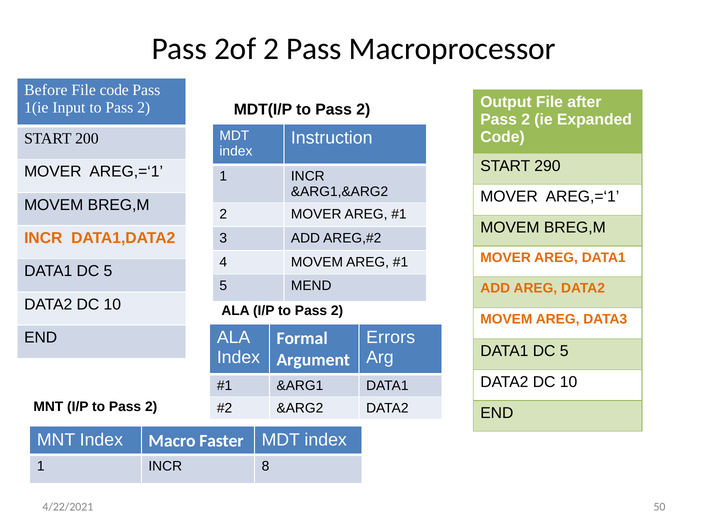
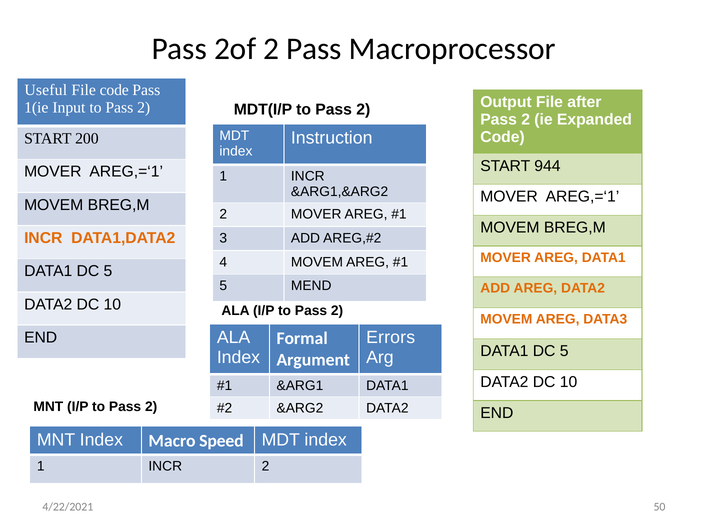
Before: Before -> Useful
290: 290 -> 944
Faster: Faster -> Speed
INCR 8: 8 -> 2
